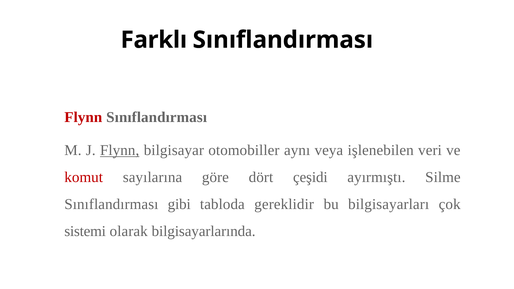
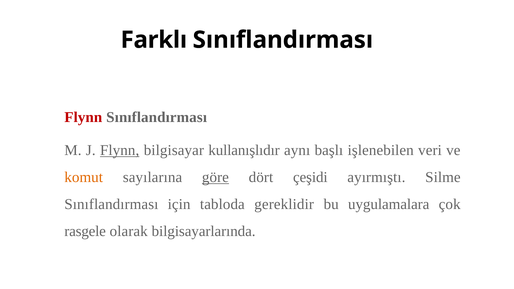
otomobiller: otomobiller -> kullanışlıdır
veya: veya -> başlı
komut colour: red -> orange
göre underline: none -> present
gibi: gibi -> için
bilgisayarları: bilgisayarları -> uygulamalara
sistemi: sistemi -> rasgele
